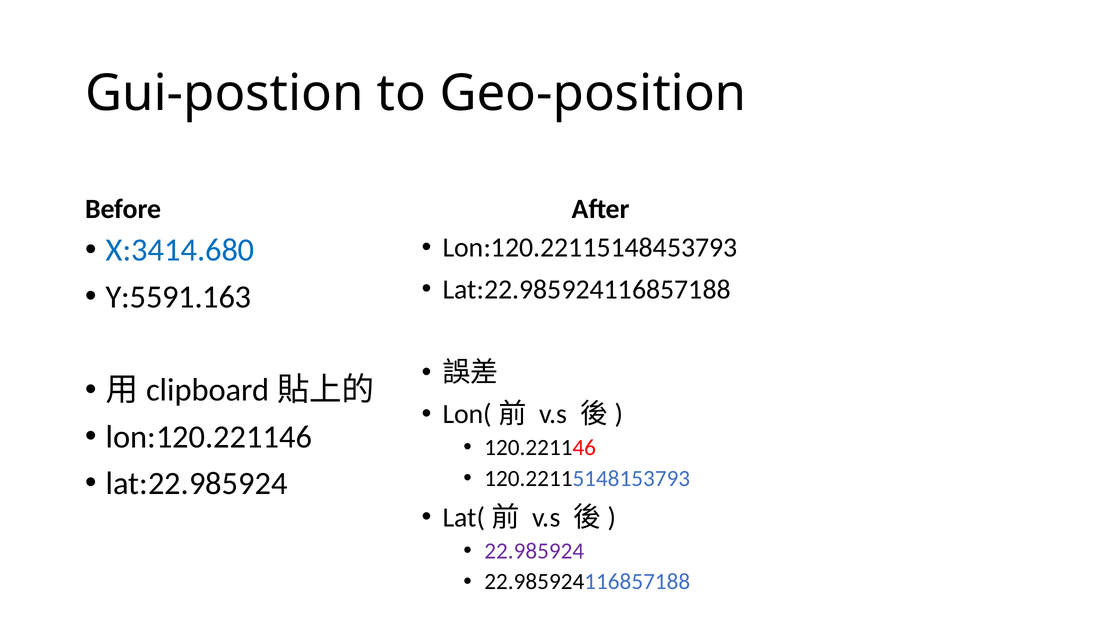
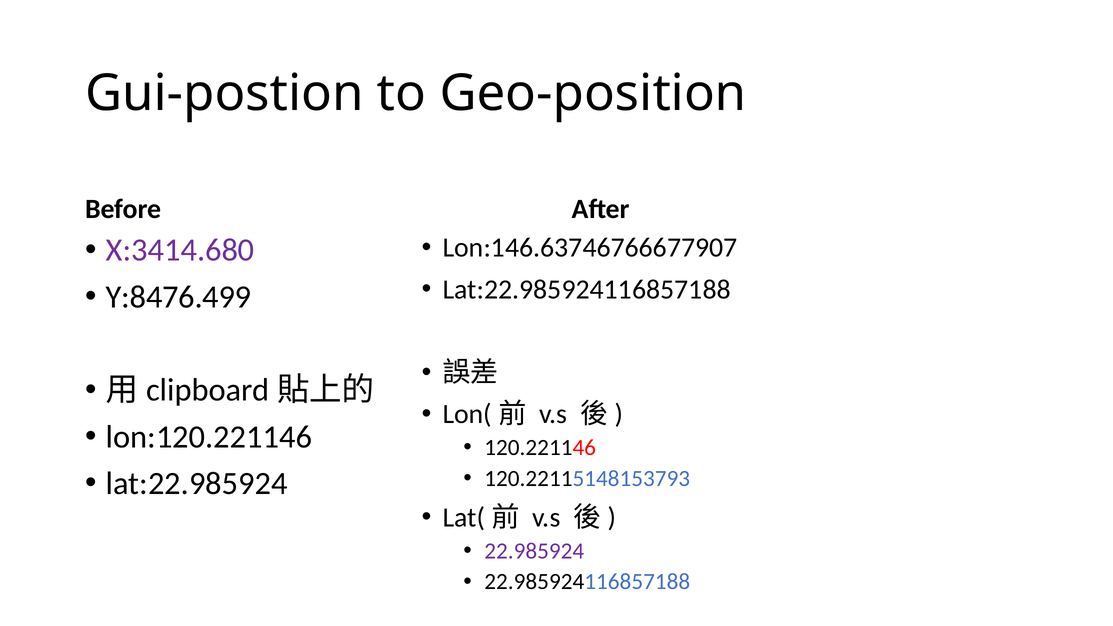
Lon:120.22115148453793: Lon:120.22115148453793 -> Lon:146.63746766677907
X:3414.680 colour: blue -> purple
Y:5591.163: Y:5591.163 -> Y:8476.499
